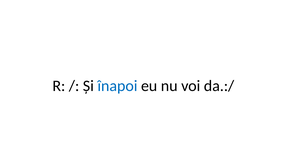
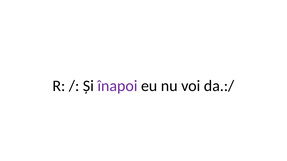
înapoi colour: blue -> purple
